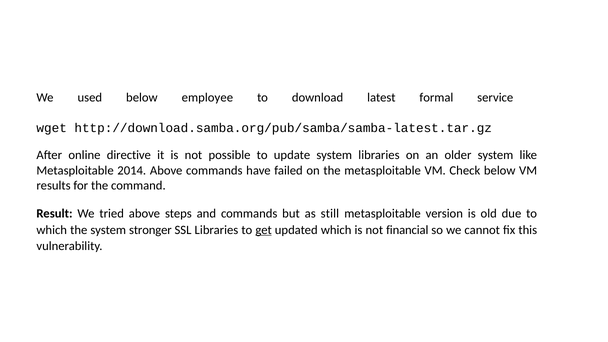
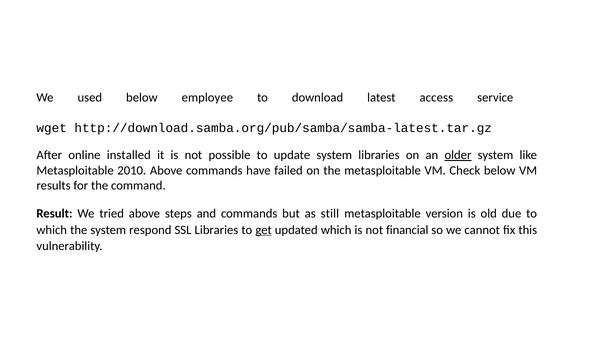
formal: formal -> access
directive: directive -> installed
older underline: none -> present
2014: 2014 -> 2010
stronger: stronger -> respond
